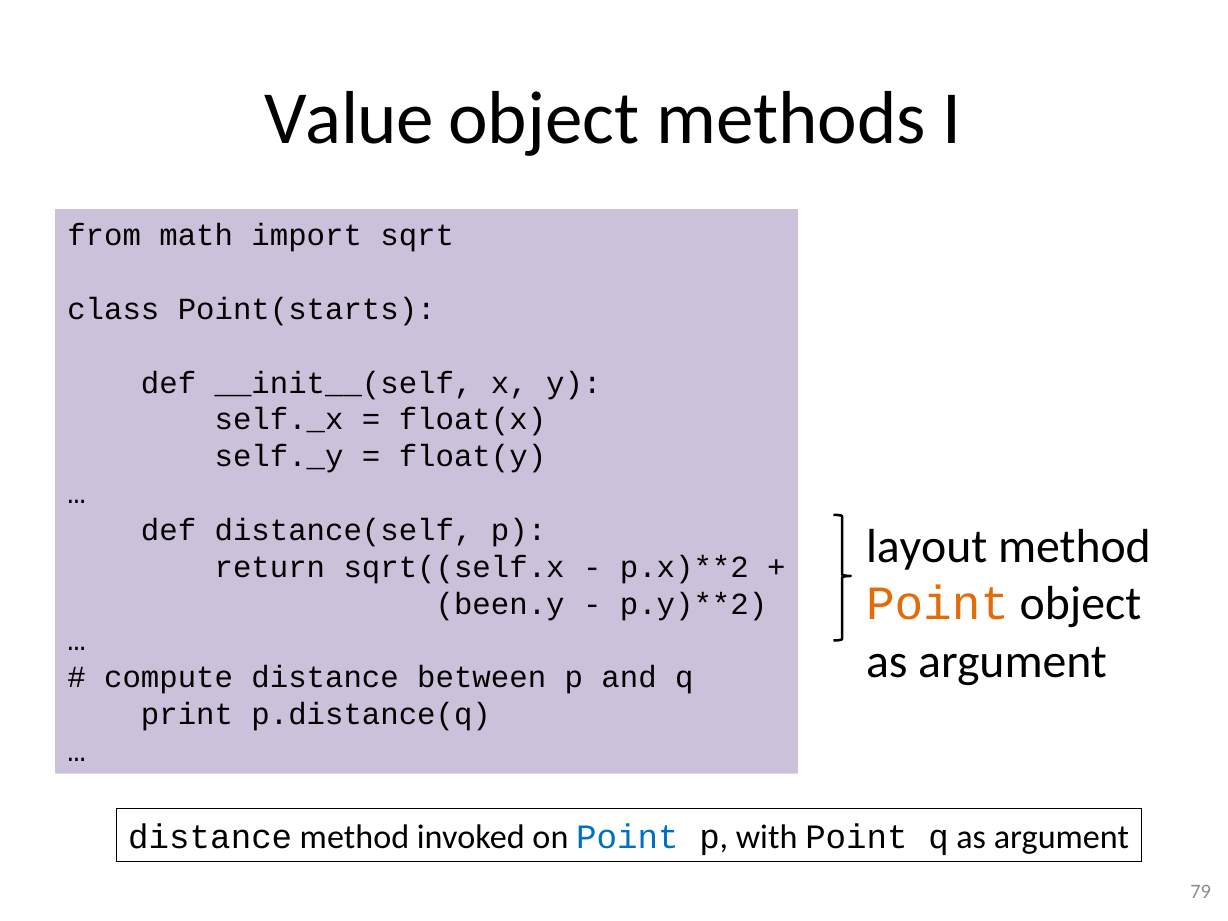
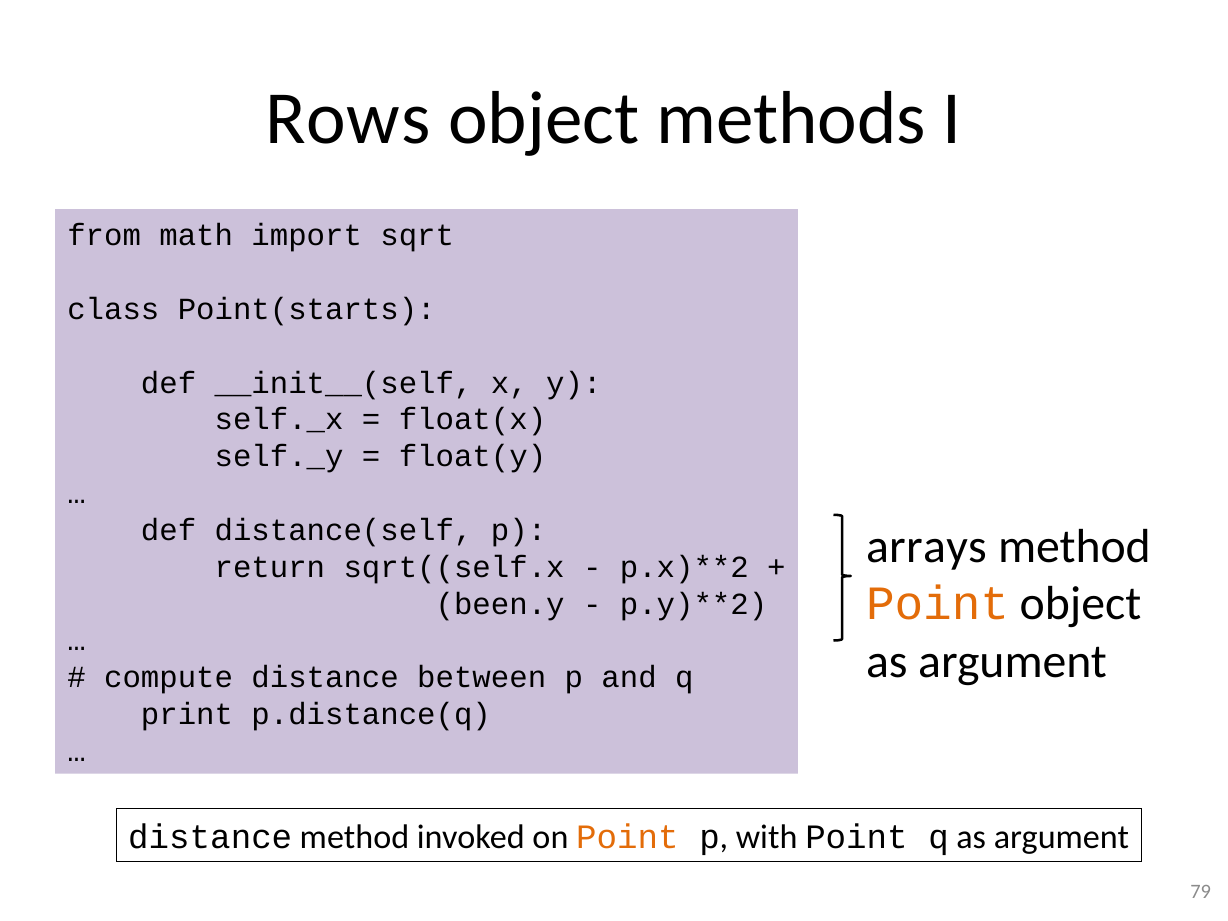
Value: Value -> Rows
layout: layout -> arrays
Point at (627, 838) colour: blue -> orange
